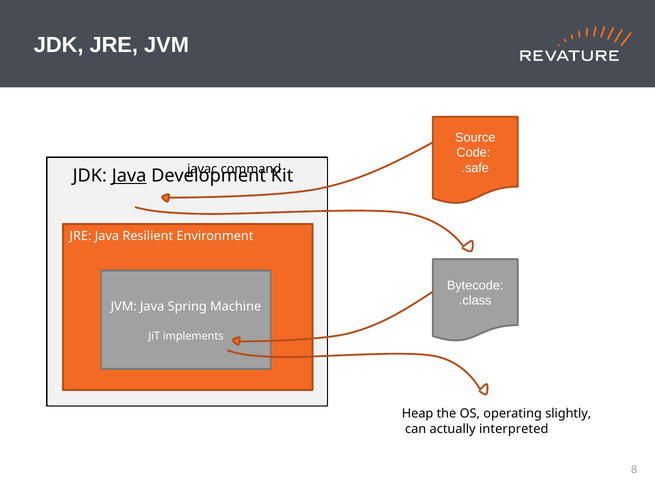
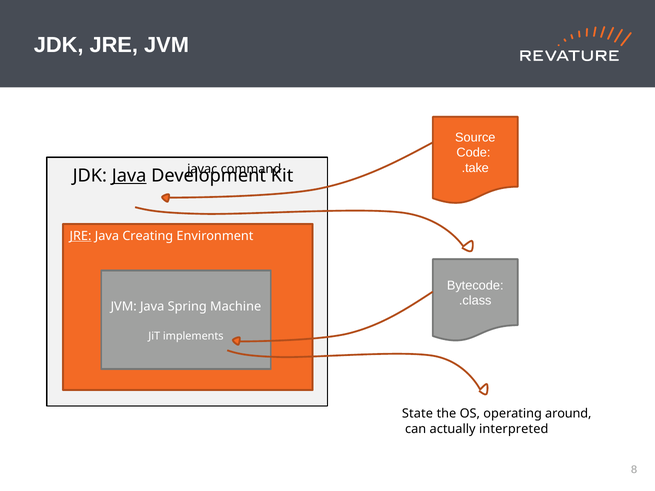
.safe: .safe -> .take
JRE at (81, 236) underline: none -> present
Resilient: Resilient -> Creating
Heap: Heap -> State
slightly: slightly -> around
